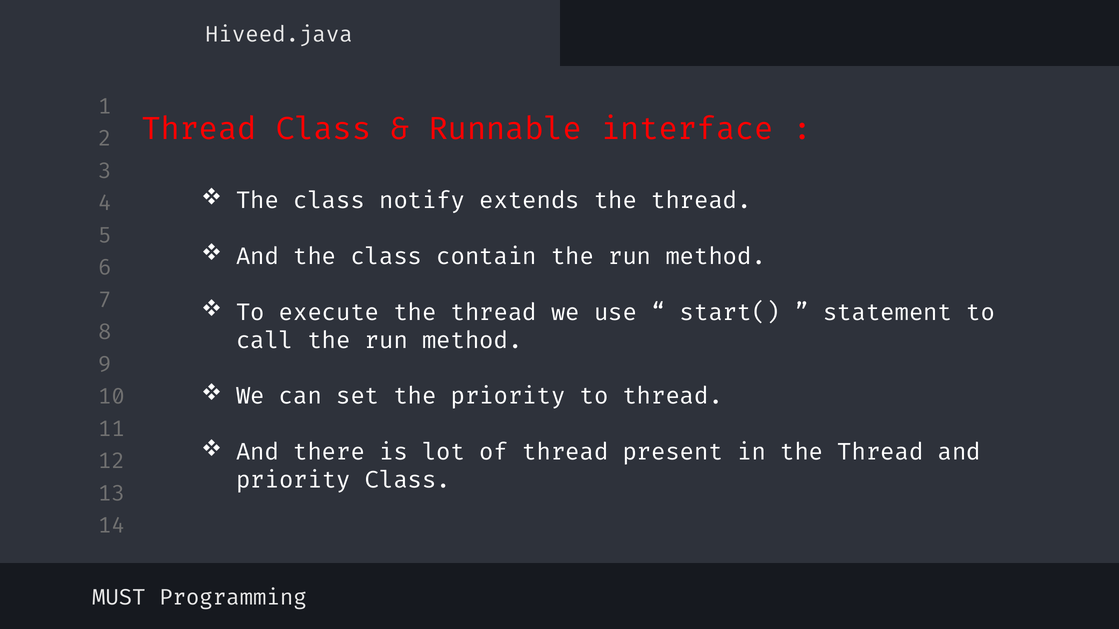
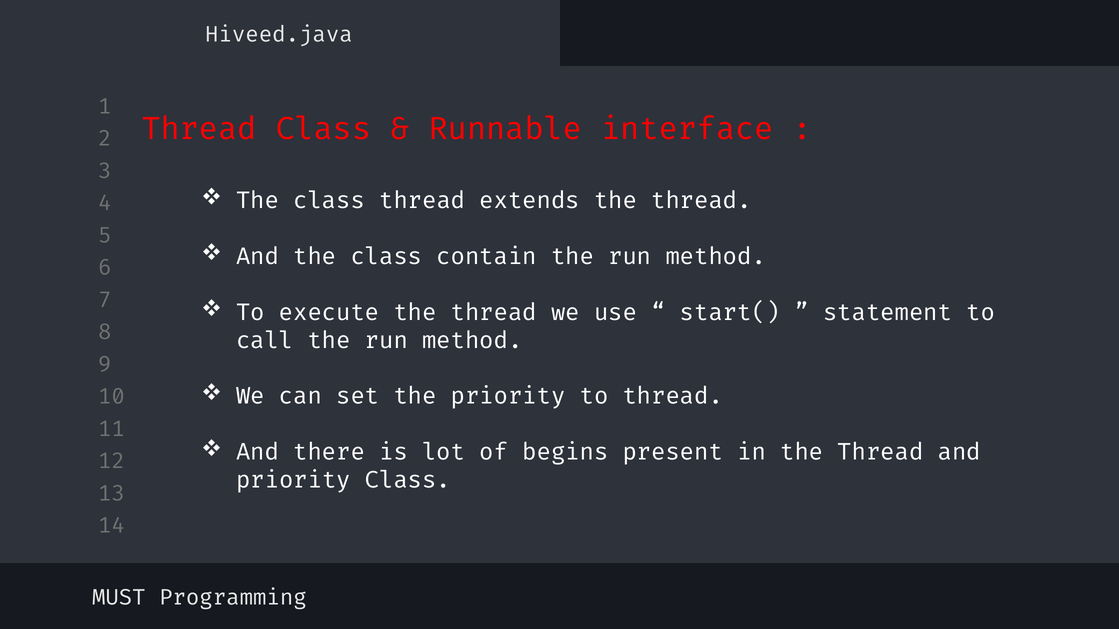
class notify: notify -> thread
of thread: thread -> begins
